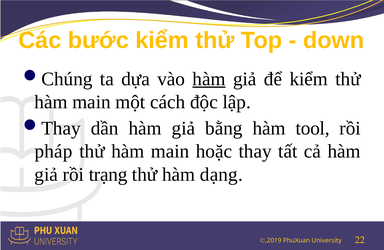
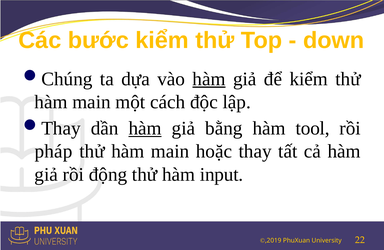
hàm at (145, 128) underline: none -> present
trạng: trạng -> động
dạng: dạng -> input
